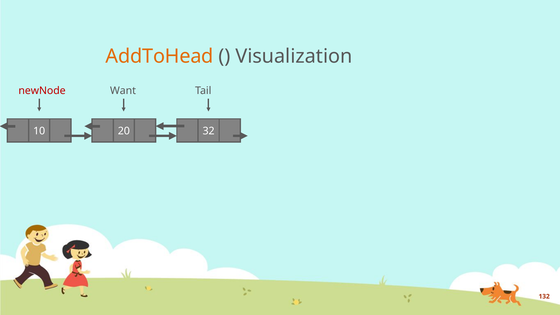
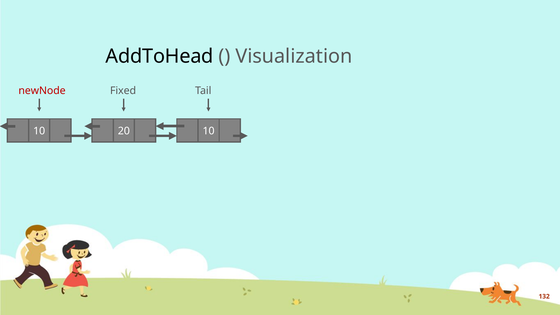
AddToHead colour: orange -> black
Want: Want -> Fixed
20 32: 32 -> 10
